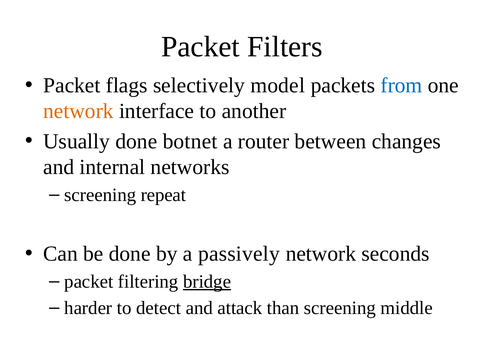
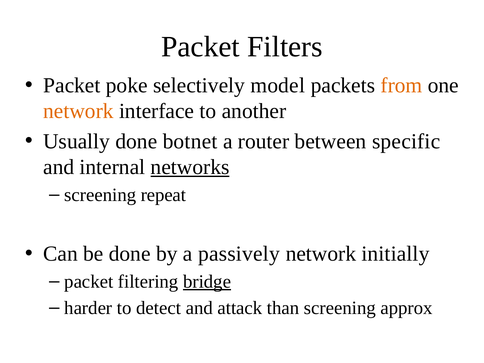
flags: flags -> poke
from colour: blue -> orange
changes: changes -> specific
networks underline: none -> present
seconds: seconds -> initially
middle: middle -> approx
